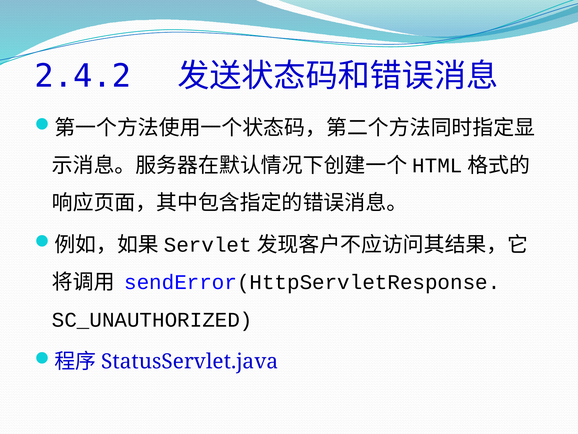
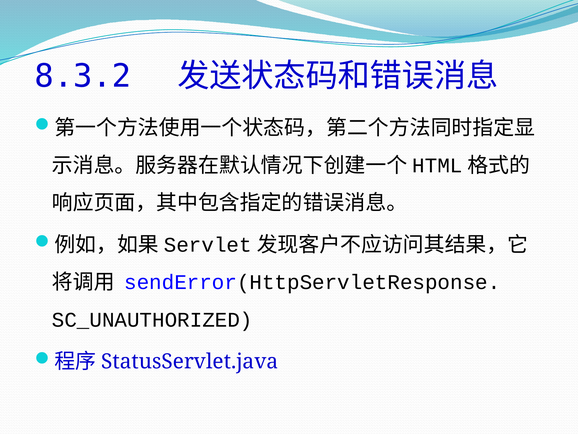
2.4.2: 2.4.2 -> 8.3.2
